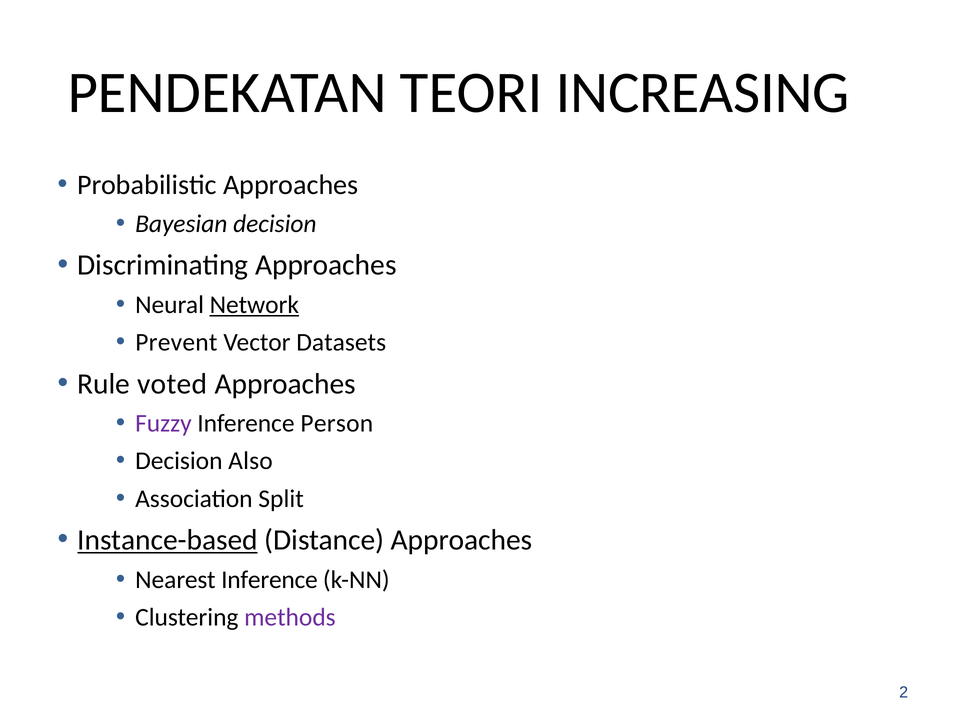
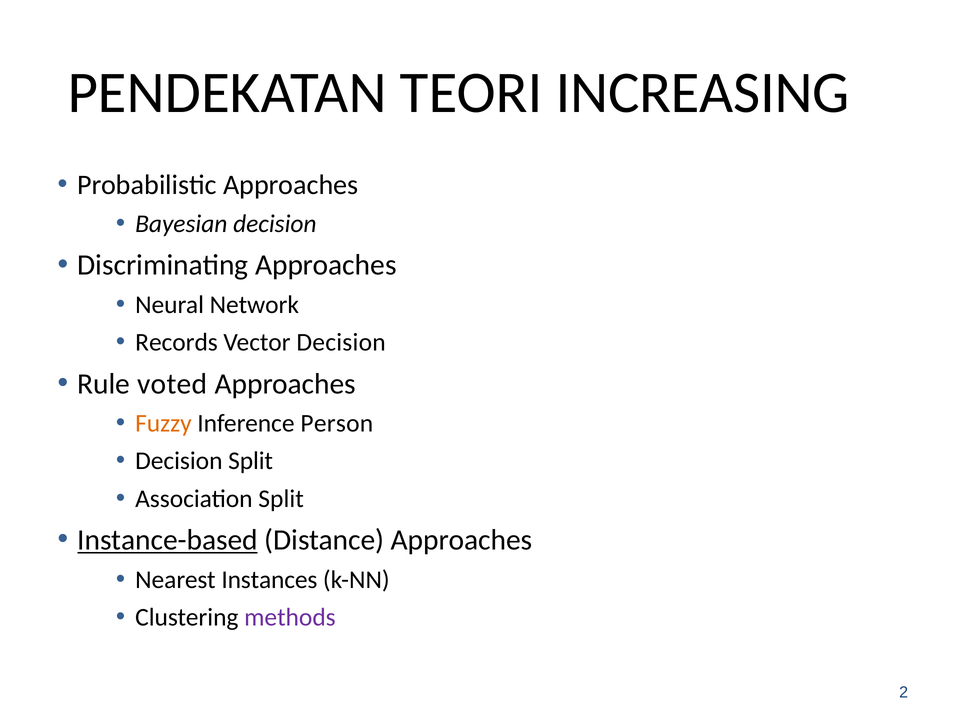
Network underline: present -> none
Prevent: Prevent -> Records
Vector Datasets: Datasets -> Decision
Fuzzy colour: purple -> orange
Decision Also: Also -> Split
Nearest Inference: Inference -> Instances
